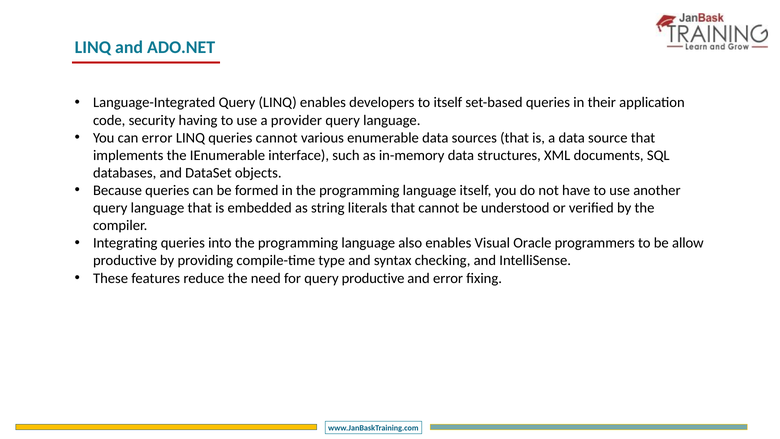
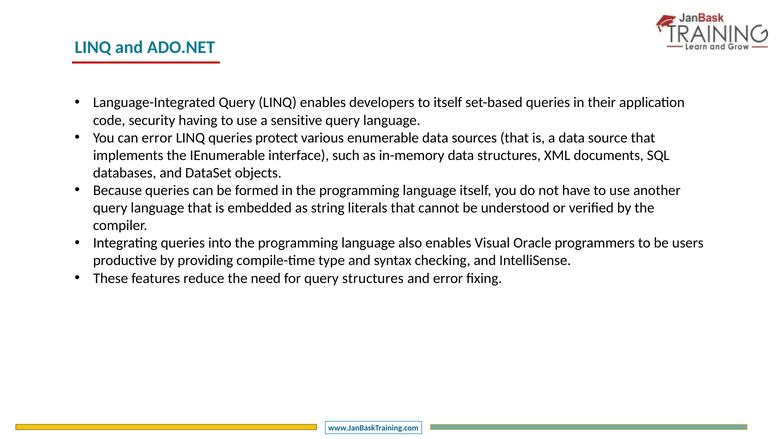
provider: provider -> sensitive
queries cannot: cannot -> protect
allow: allow -> users
query productive: productive -> structures
